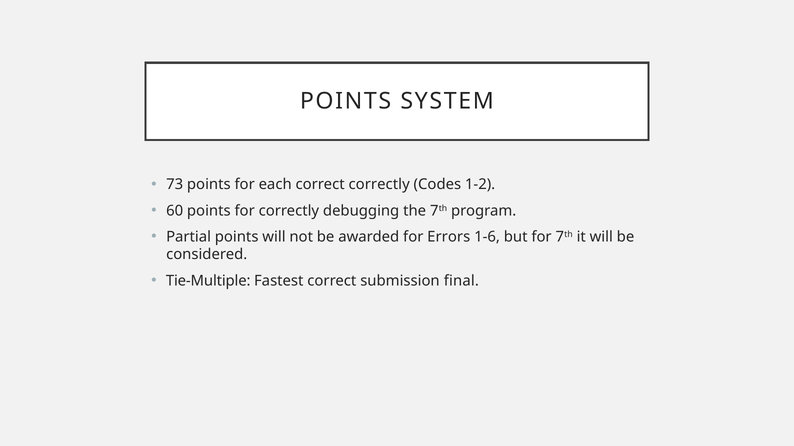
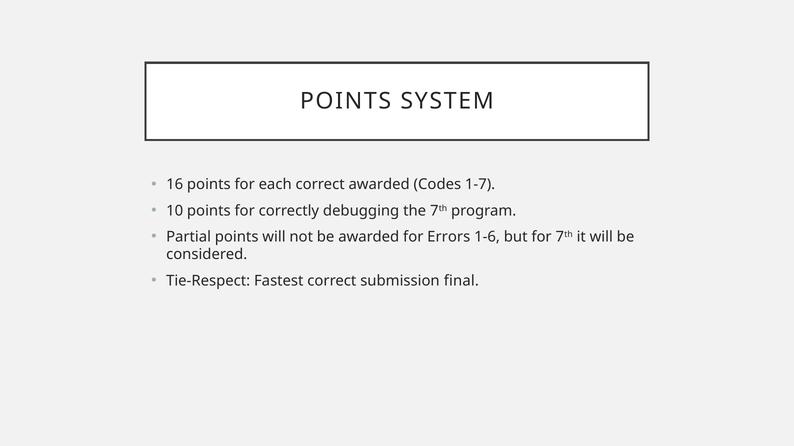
73: 73 -> 16
correct correctly: correctly -> awarded
1-2: 1-2 -> 1-7
60: 60 -> 10
Tie-Multiple: Tie-Multiple -> Tie-Respect
